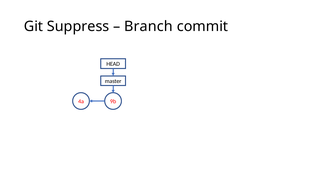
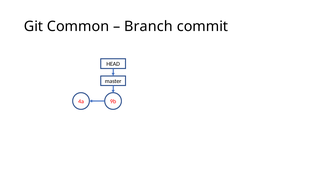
Suppress: Suppress -> Common
